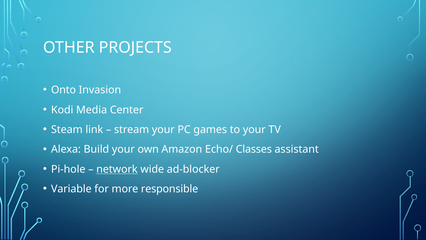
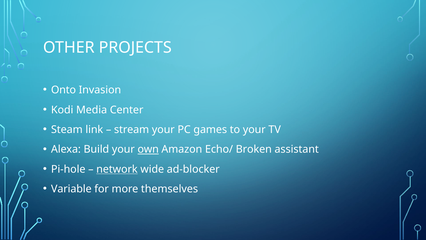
own underline: none -> present
Classes: Classes -> Broken
responsible: responsible -> themselves
